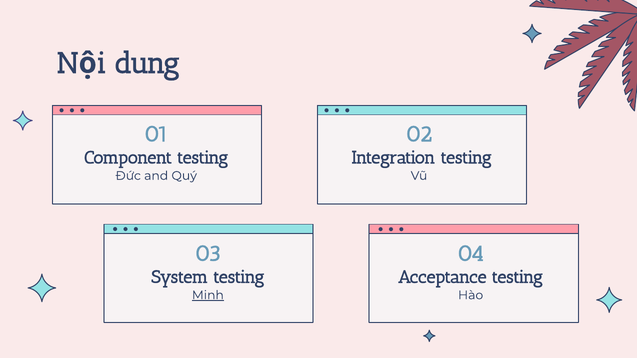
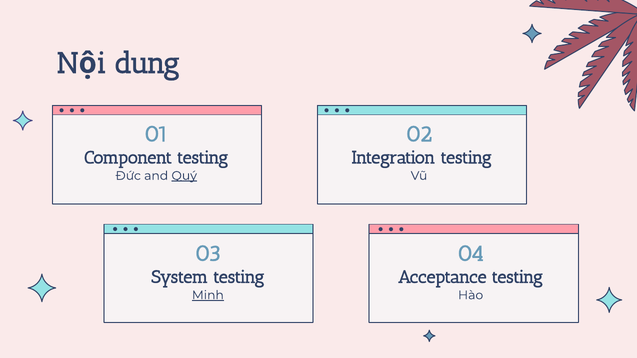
Quý underline: none -> present
